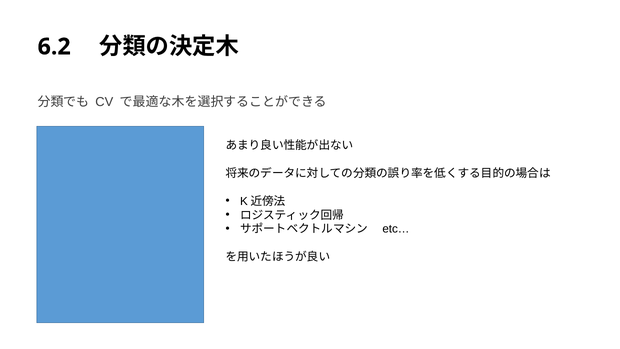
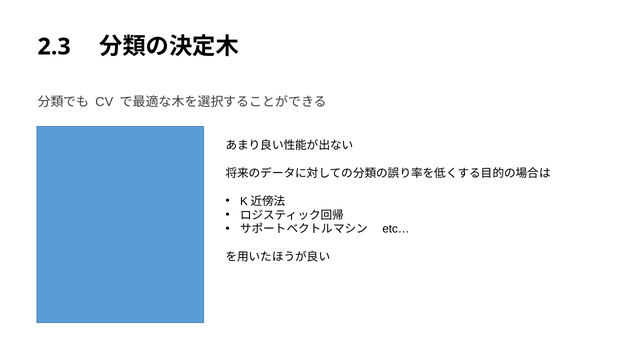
6.2: 6.2 -> 2.3
